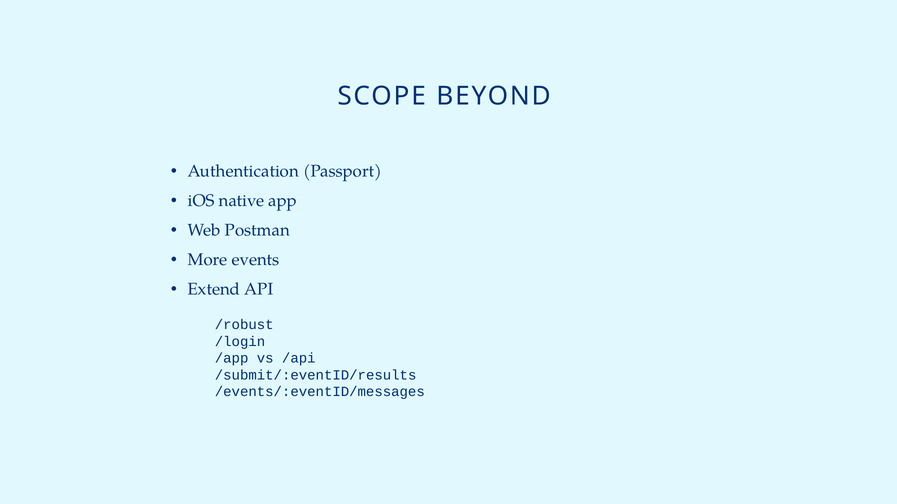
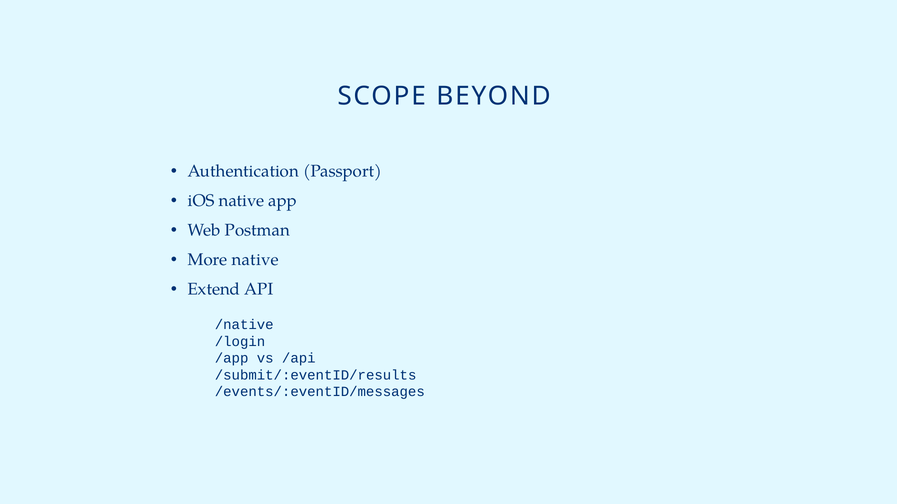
More events: events -> native
/robust: /robust -> /native
